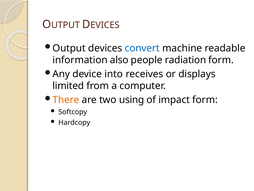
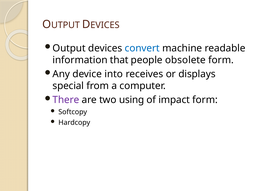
also: also -> that
radiation: radiation -> obsolete
limited: limited -> special
There colour: orange -> purple
